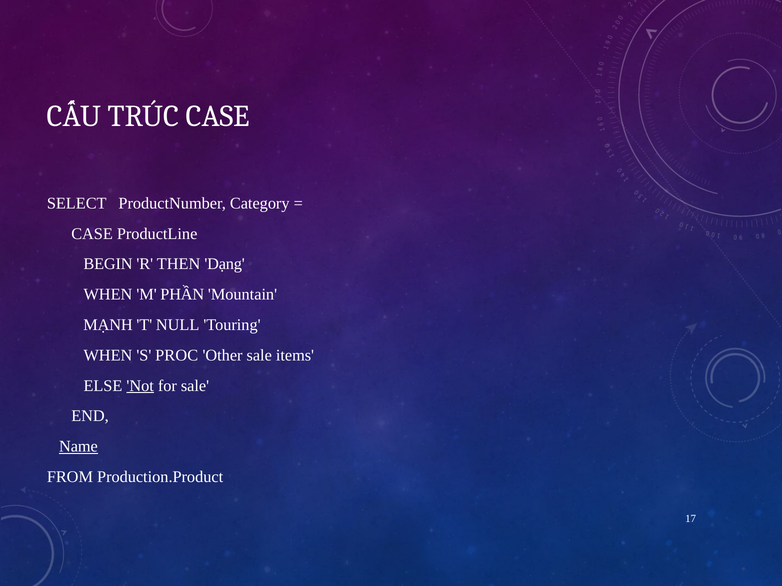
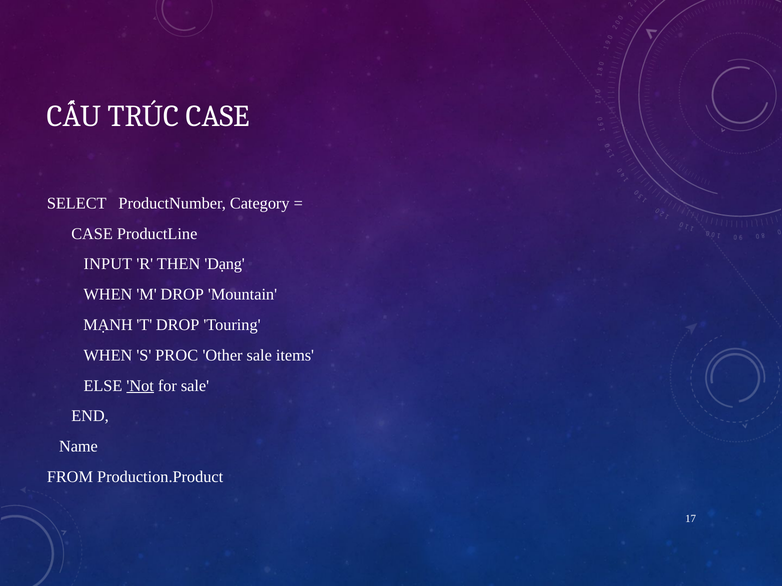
BEGIN: BEGIN -> INPUT
M PHẦN: PHẦN -> DROP
T NULL: NULL -> DROP
Name underline: present -> none
